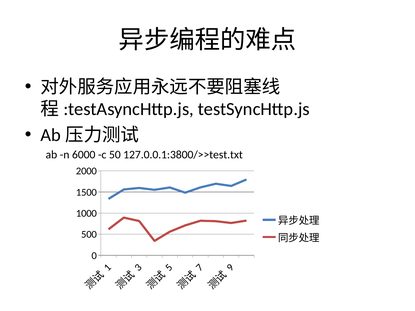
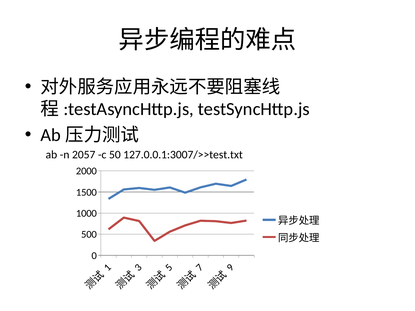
6000: 6000 -> 2057
127.0.0.1:3800/>>test.txt: 127.0.0.1:3800/>>test.txt -> 127.0.0.1:3007/>>test.txt
